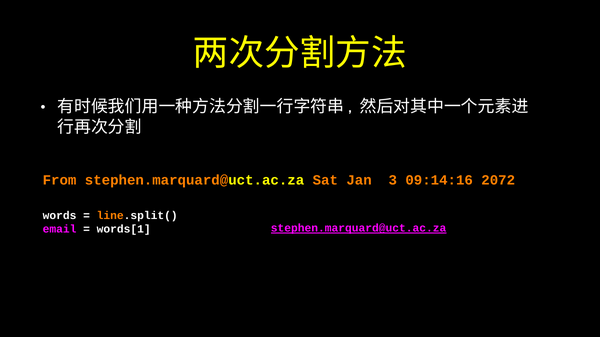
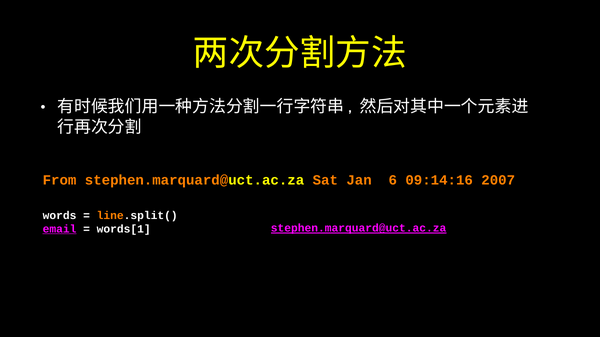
3: 3 -> 6
2072: 2072 -> 2007
email underline: none -> present
